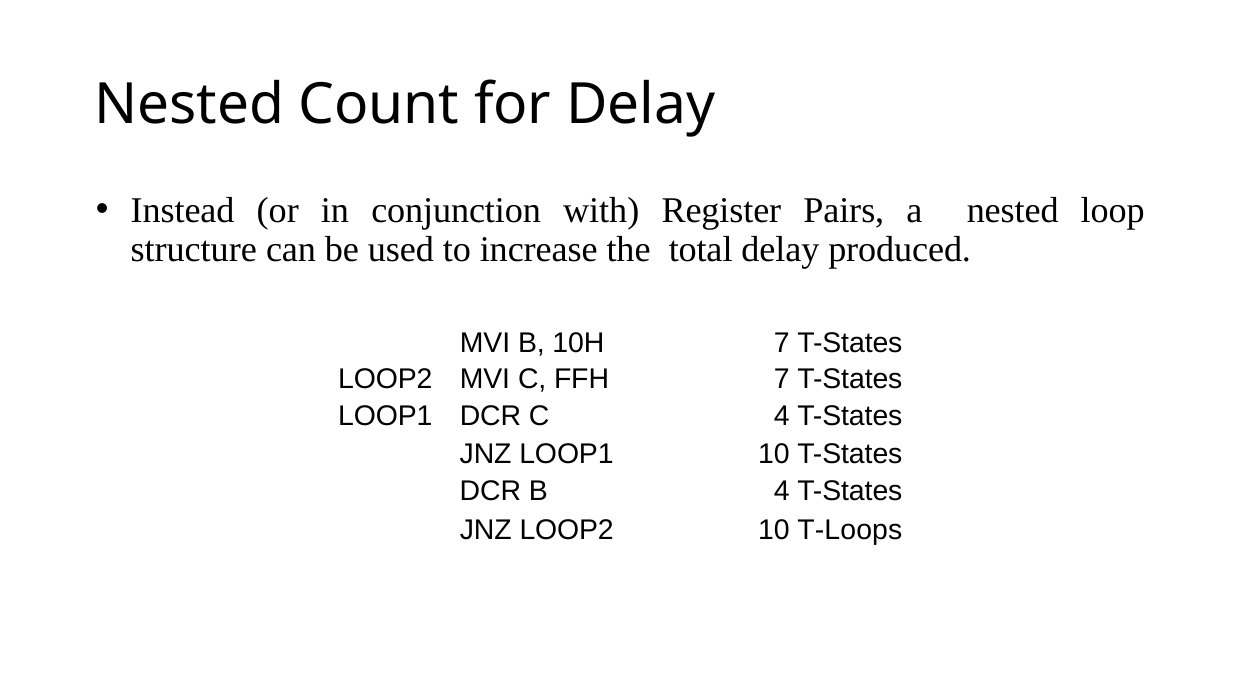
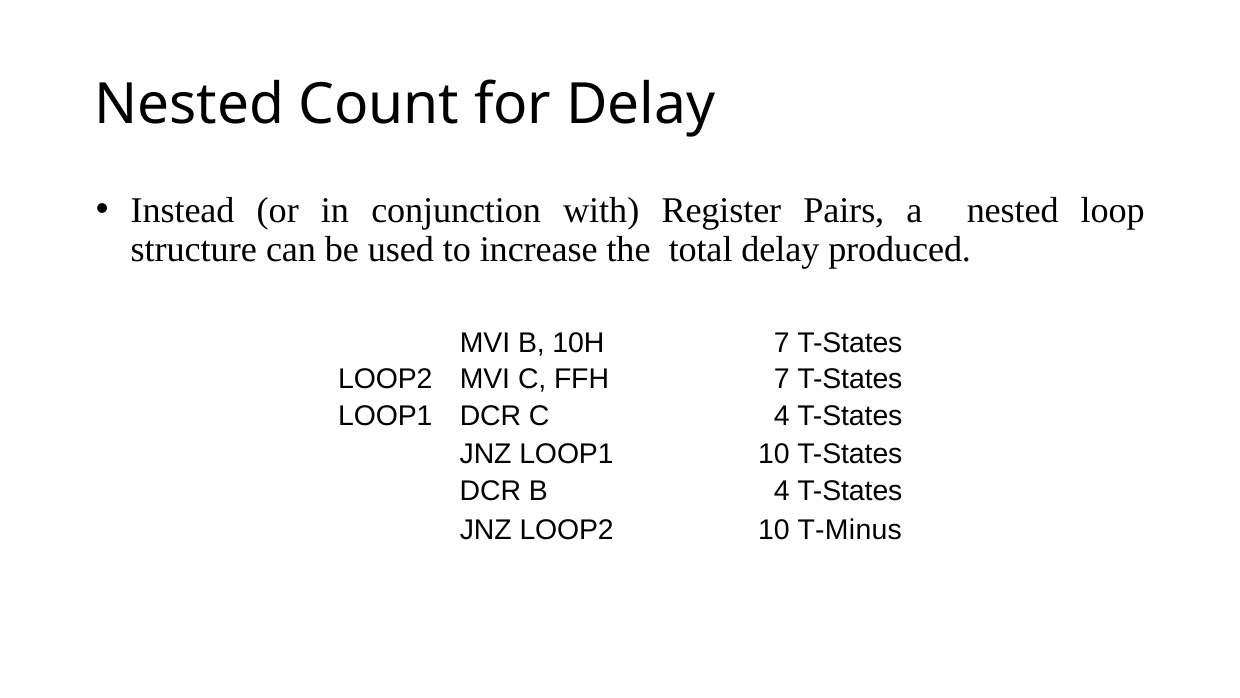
T-Loops: T-Loops -> T-Minus
